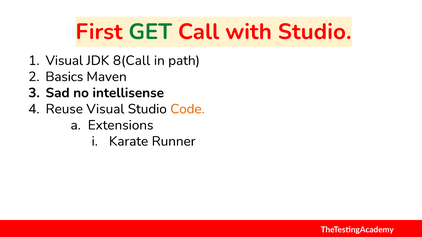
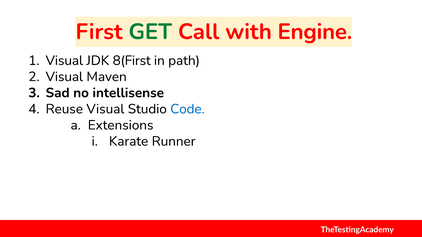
with Studio: Studio -> Engine
8(Call: 8(Call -> 8(First
Basics at (64, 77): Basics -> Visual
Code colour: orange -> blue
